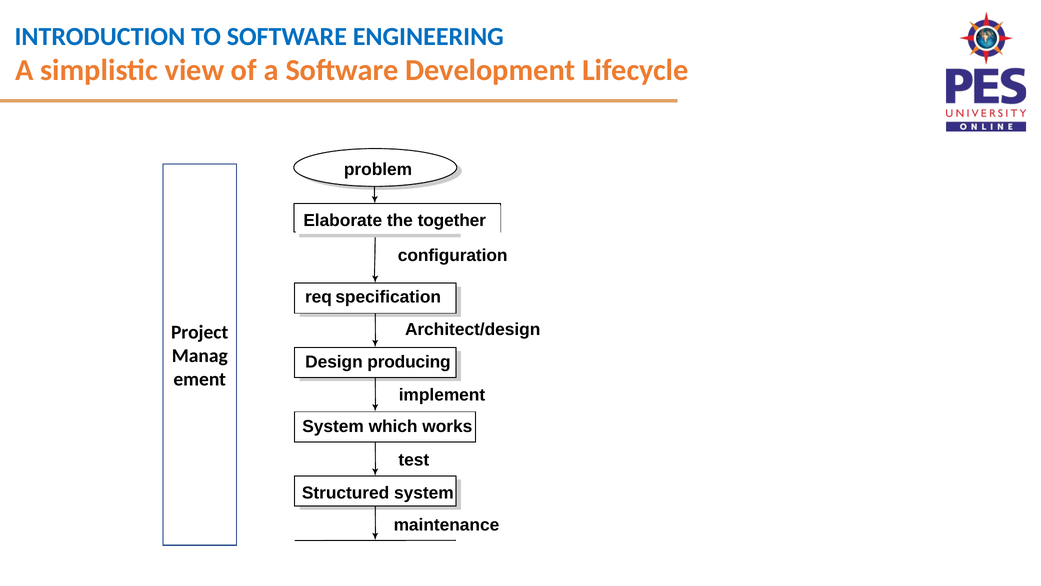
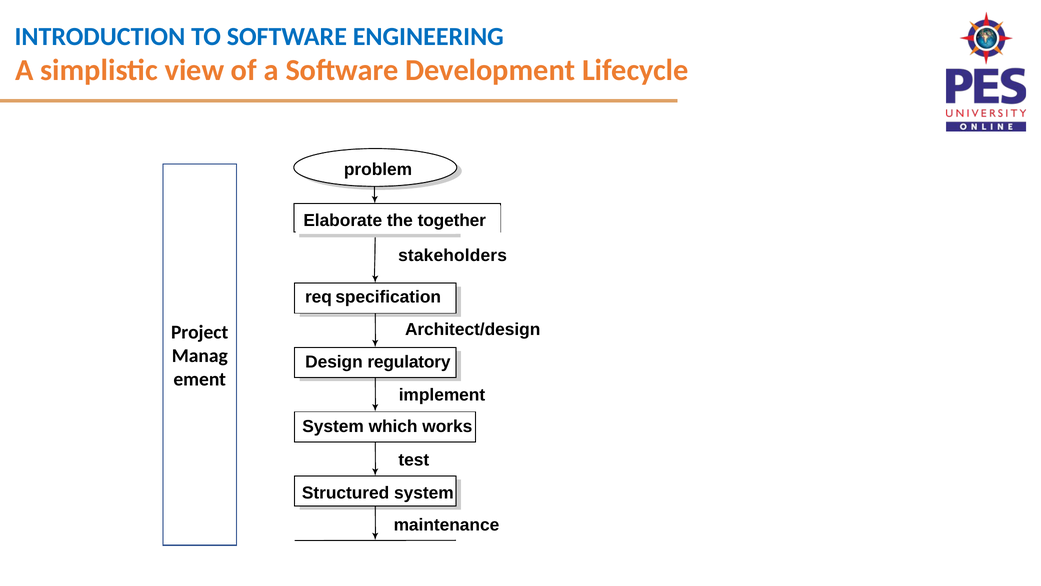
configuration: configuration -> stakeholders
producing: producing -> regulatory
